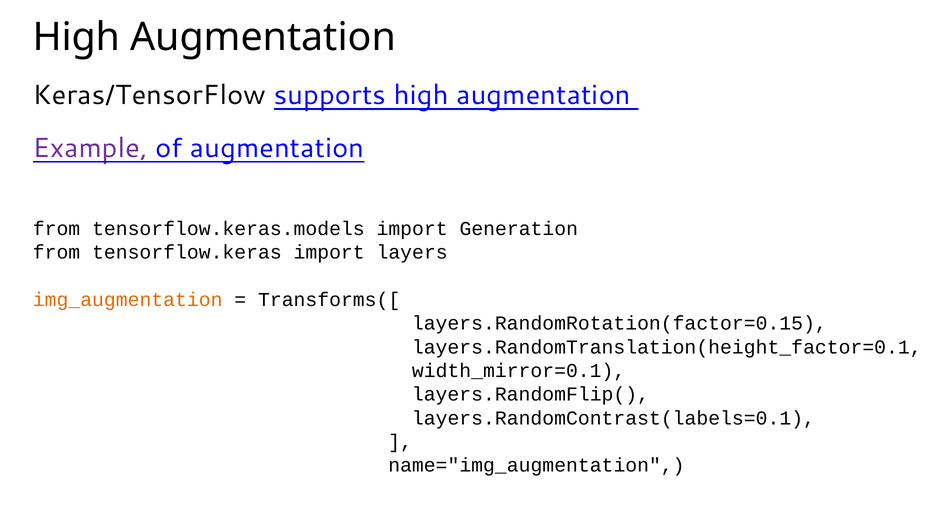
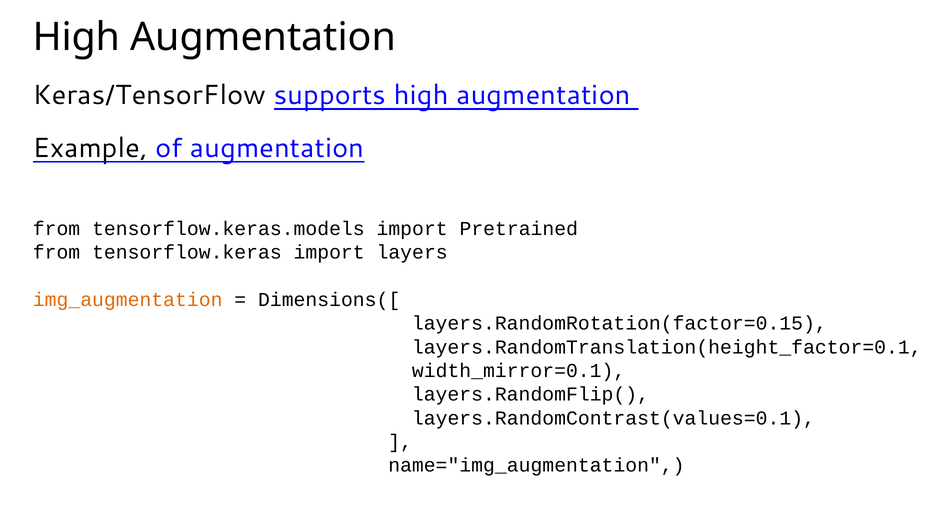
Example colour: purple -> black
Generation: Generation -> Pretrained
Transforms([: Transforms([ -> Dimensions([
layers.RandomContrast(labels=0.1: layers.RandomContrast(labels=0.1 -> layers.RandomContrast(values=0.1
